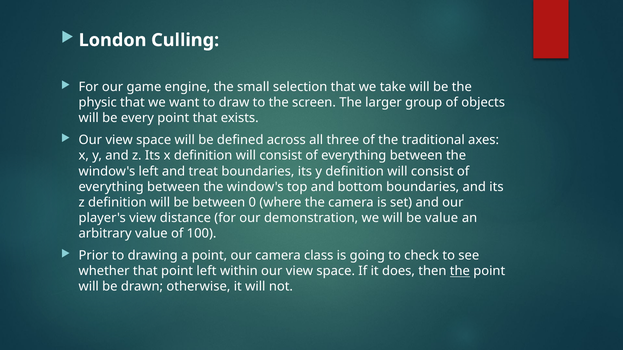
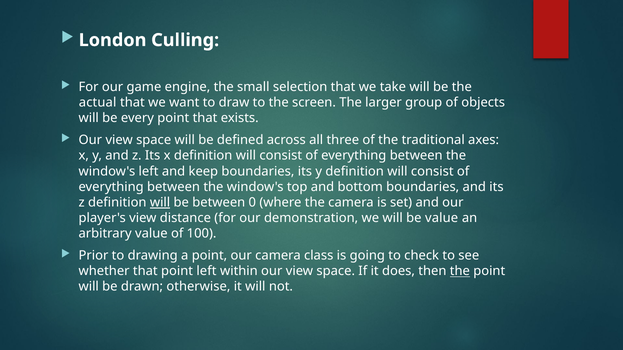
physic: physic -> actual
treat: treat -> keep
will at (160, 203) underline: none -> present
